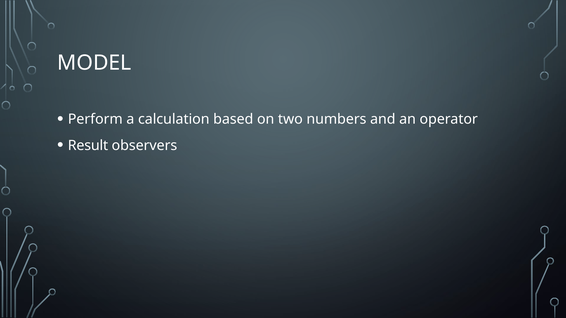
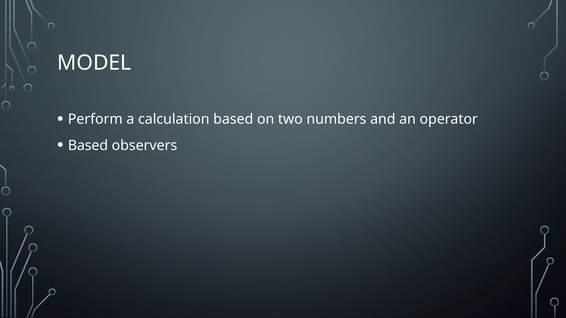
Result at (88, 146): Result -> Based
